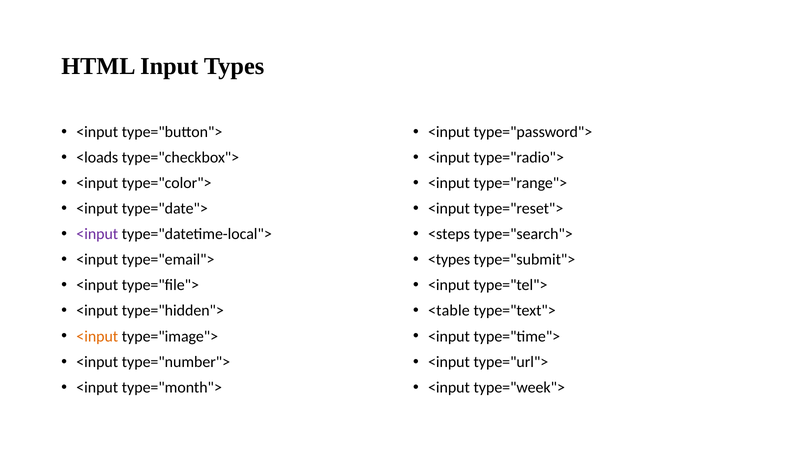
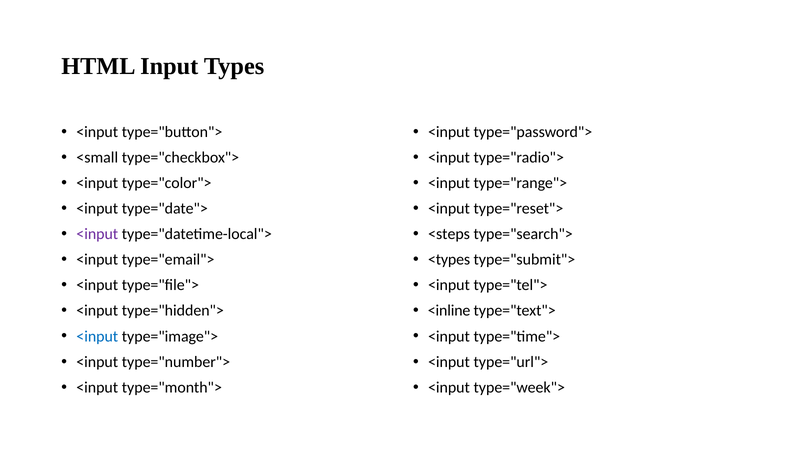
<loads: <loads -> <small
<table: <table -> <inline
<input at (97, 336) colour: orange -> blue
